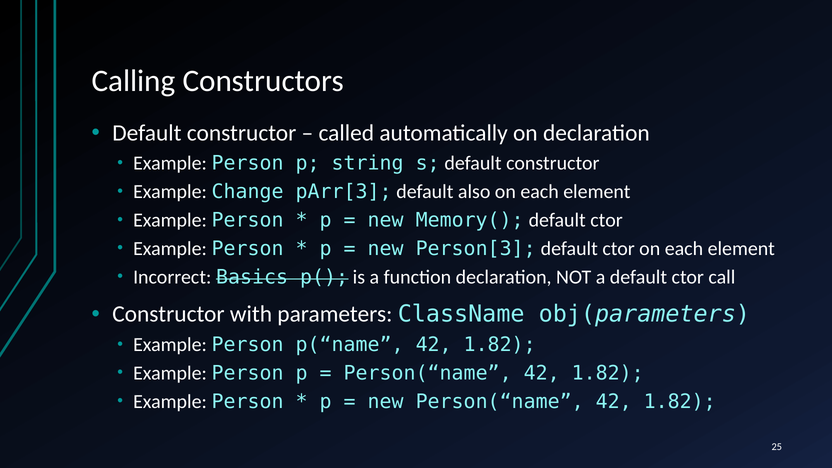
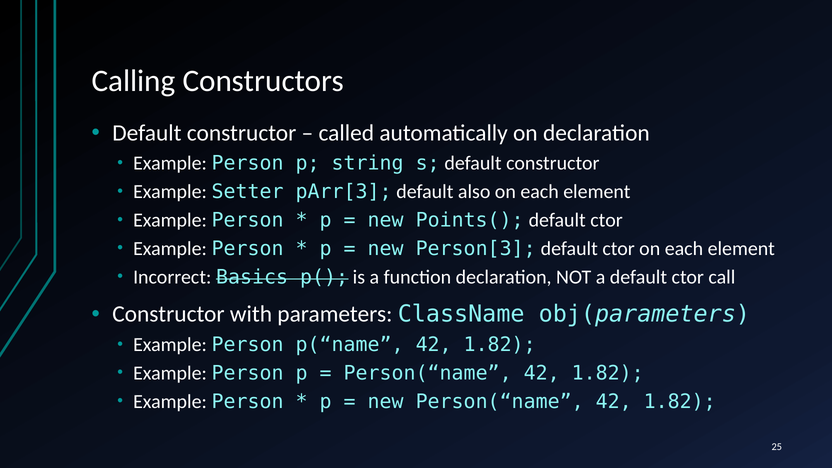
Change: Change -> Setter
Memory(: Memory( -> Points(
